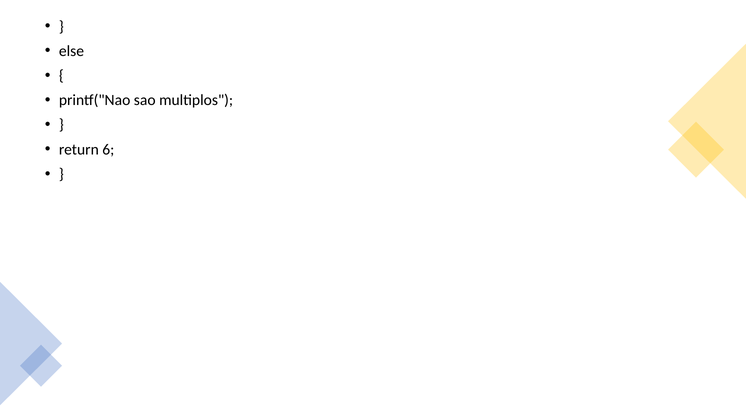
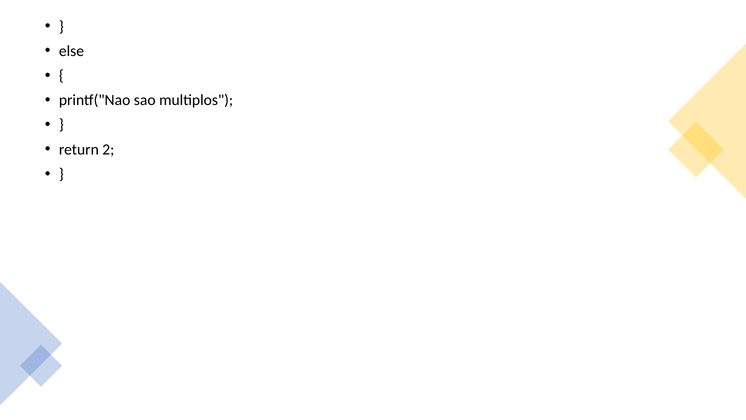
6: 6 -> 2
